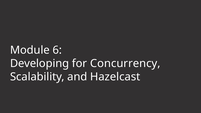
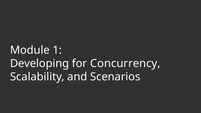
6: 6 -> 1
Hazelcast: Hazelcast -> Scenarios
